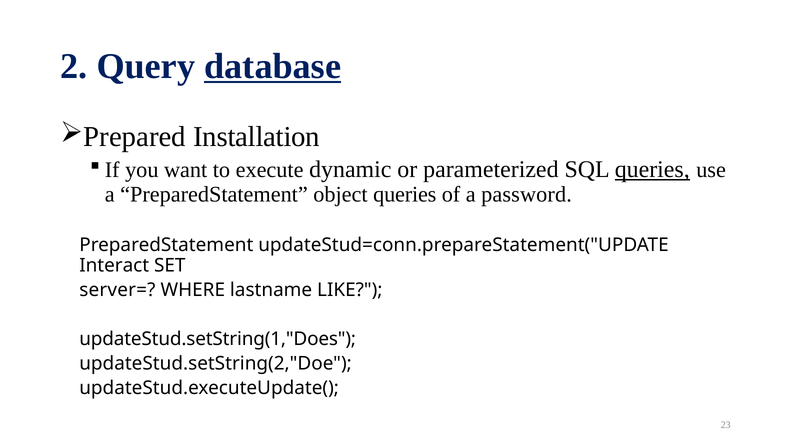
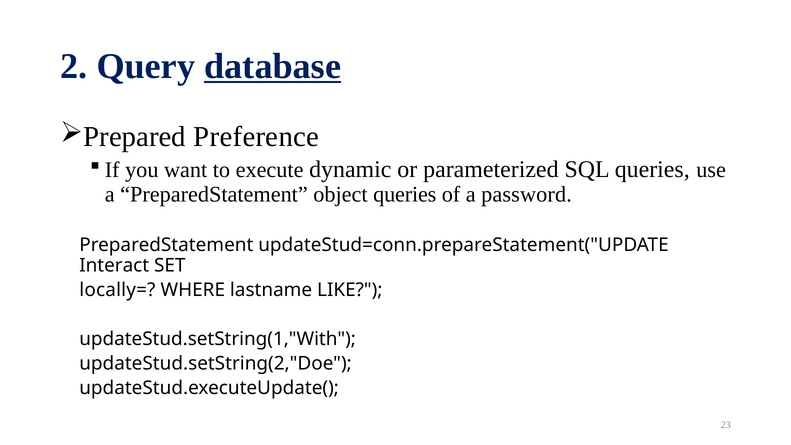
Installation: Installation -> Preference
queries at (652, 169) underline: present -> none
server=: server= -> locally=
updateStud.setString(1,"Does: updateStud.setString(1,"Does -> updateStud.setString(1,"With
